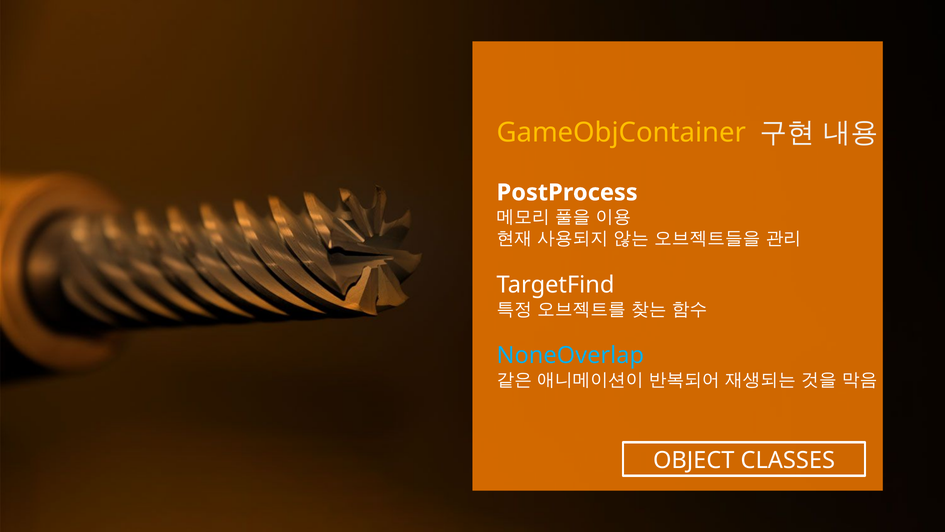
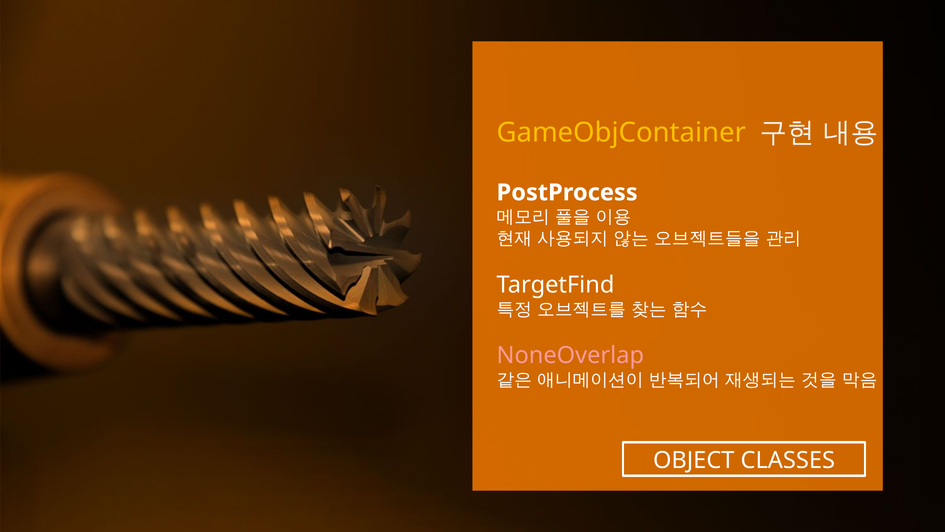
NoneOverlap colour: light blue -> pink
